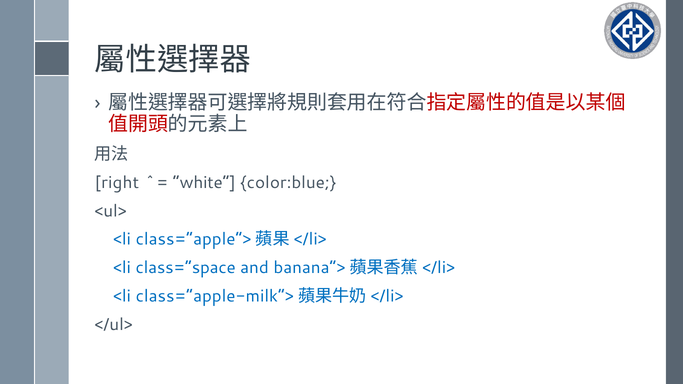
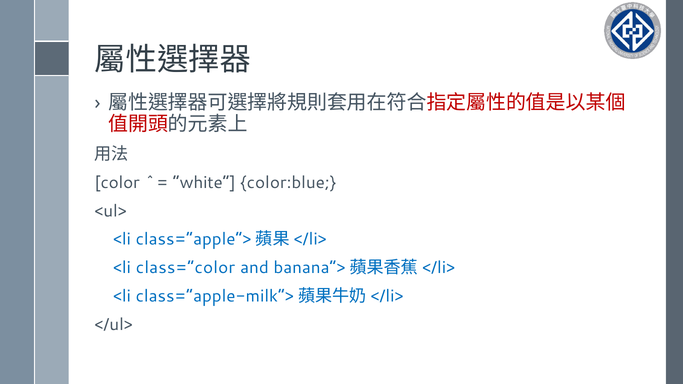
right: right -> color
class=“space: class=“space -> class=“color
